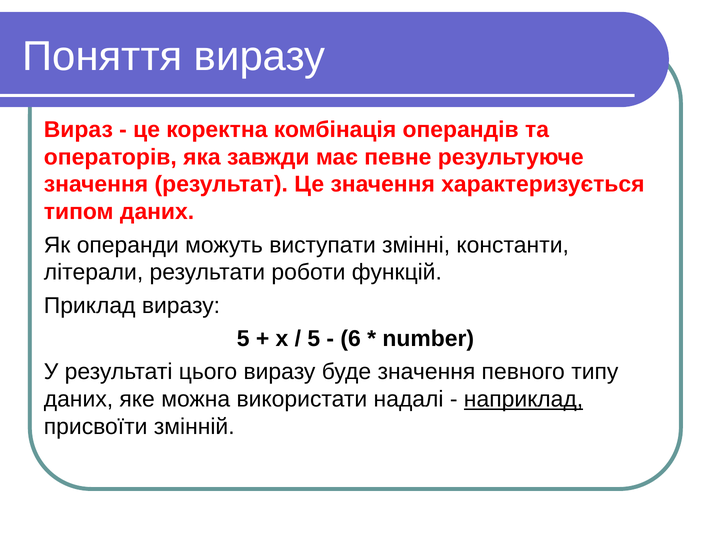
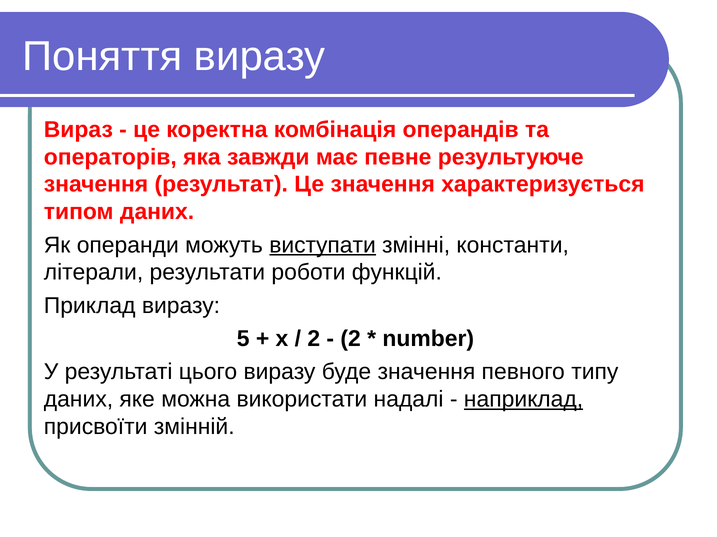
виступати underline: none -> present
5 at (314, 339): 5 -> 2
6 at (351, 339): 6 -> 2
